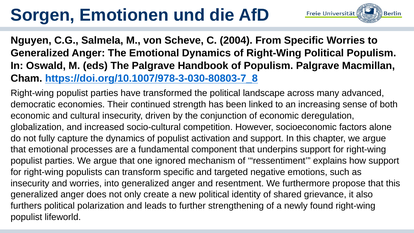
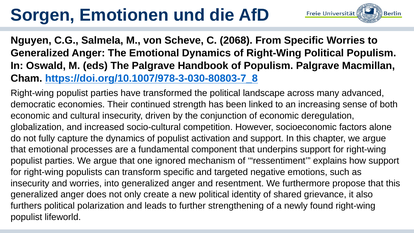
2004: 2004 -> 2068
